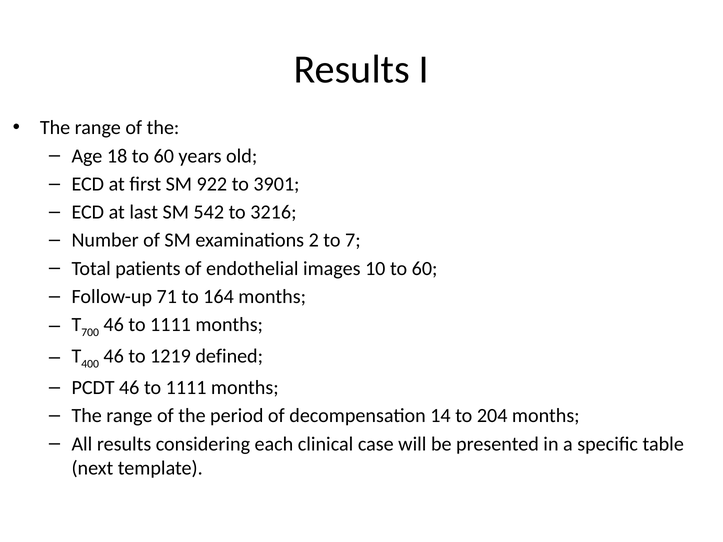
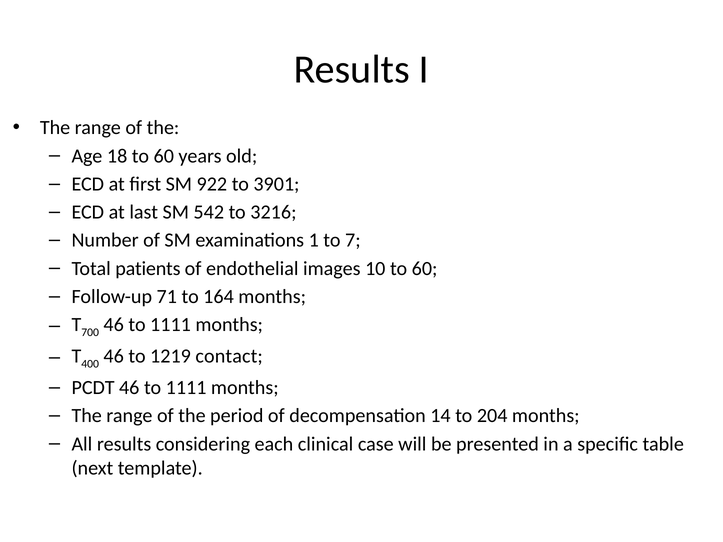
2: 2 -> 1
defined: defined -> contact
